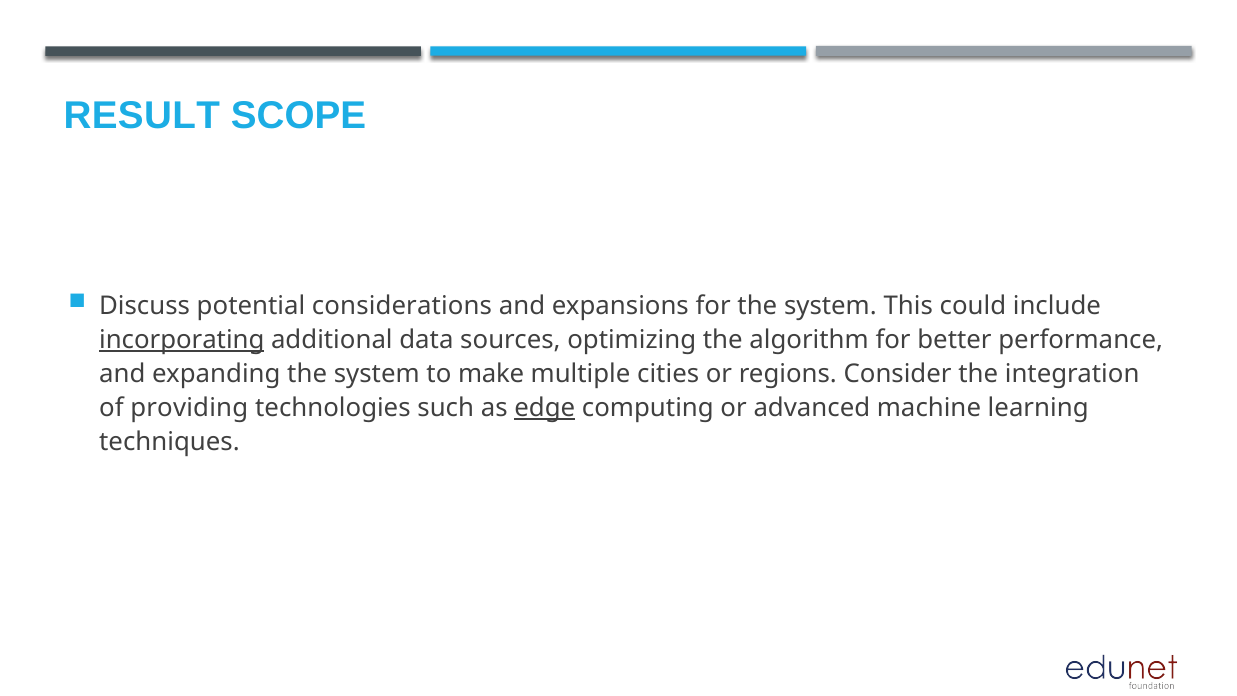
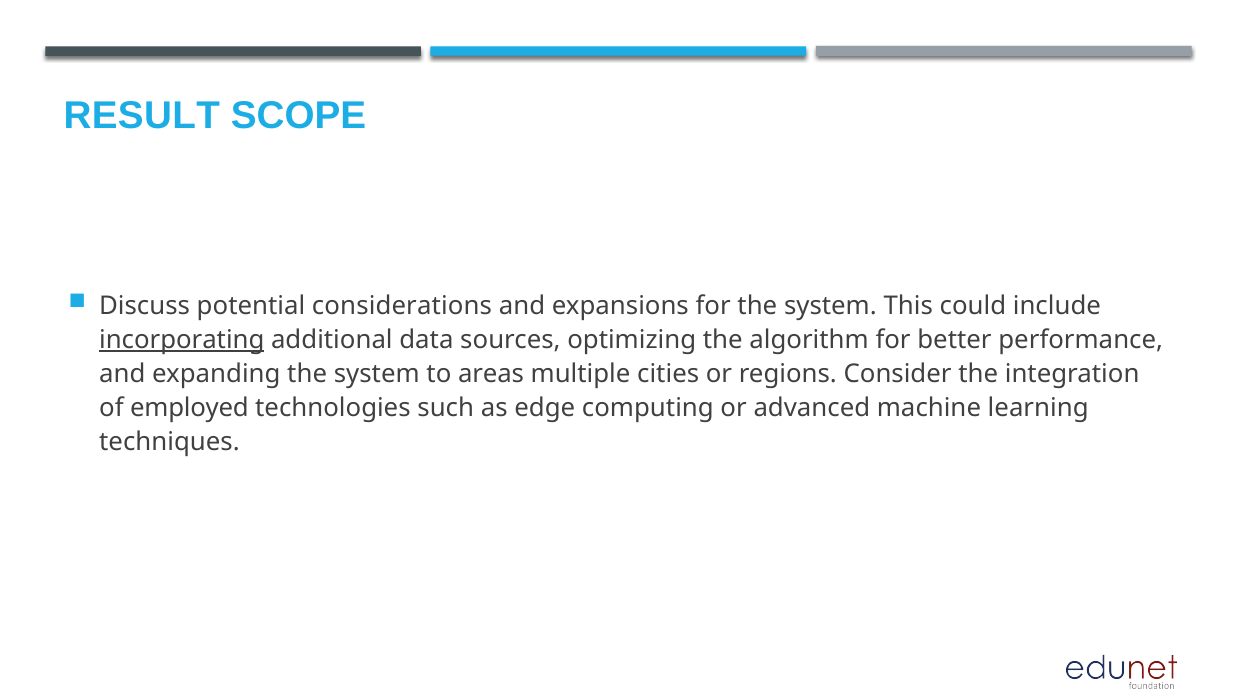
make: make -> areas
providing: providing -> employed
edge underline: present -> none
